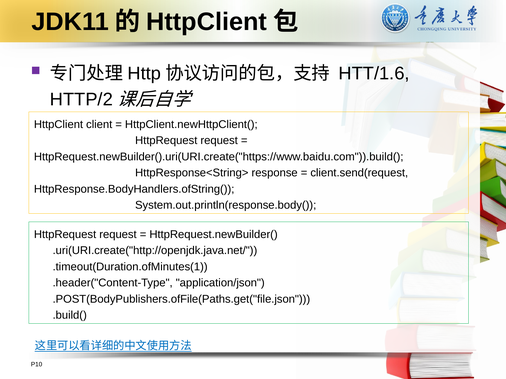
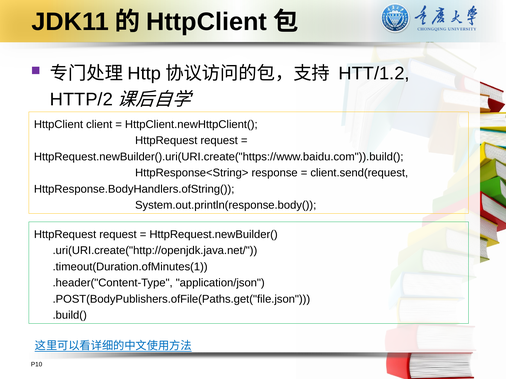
HTT/1.6: HTT/1.6 -> HTT/1.2
